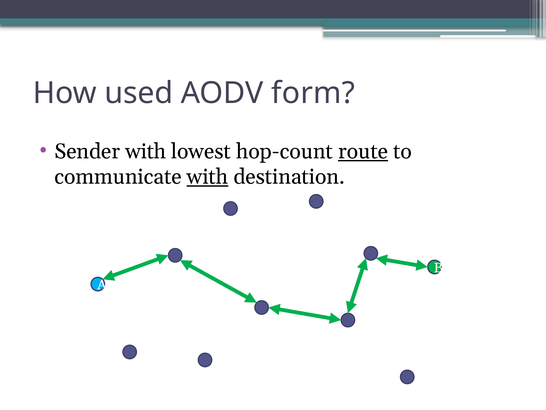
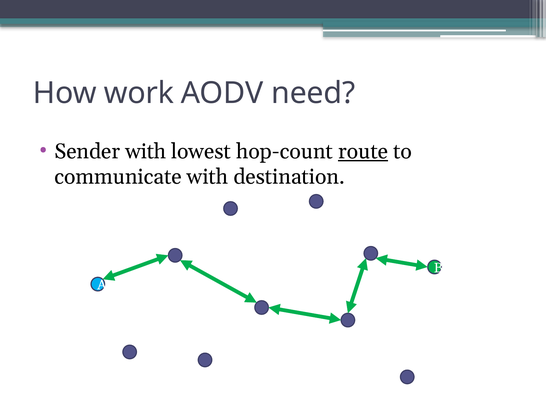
used: used -> work
form: form -> need
with at (208, 177) underline: present -> none
